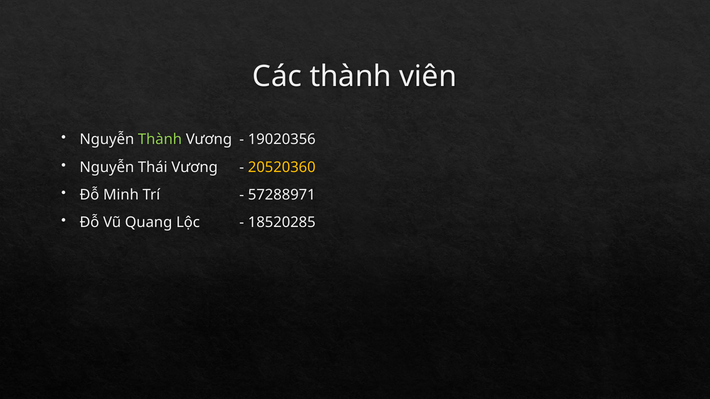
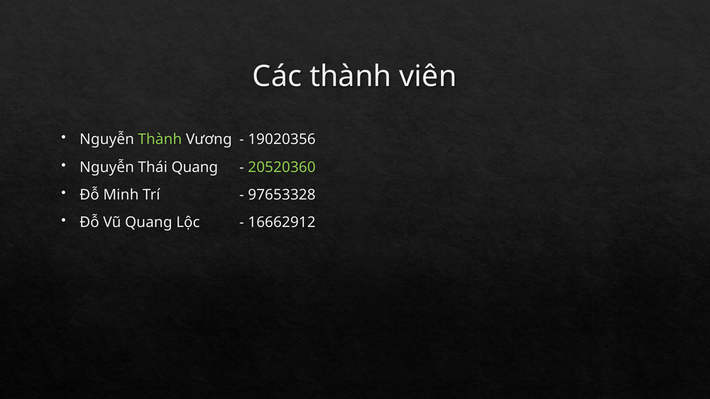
Thái Vương: Vương -> Quang
20520360 colour: yellow -> light green
57288971: 57288971 -> 97653328
18520285: 18520285 -> 16662912
